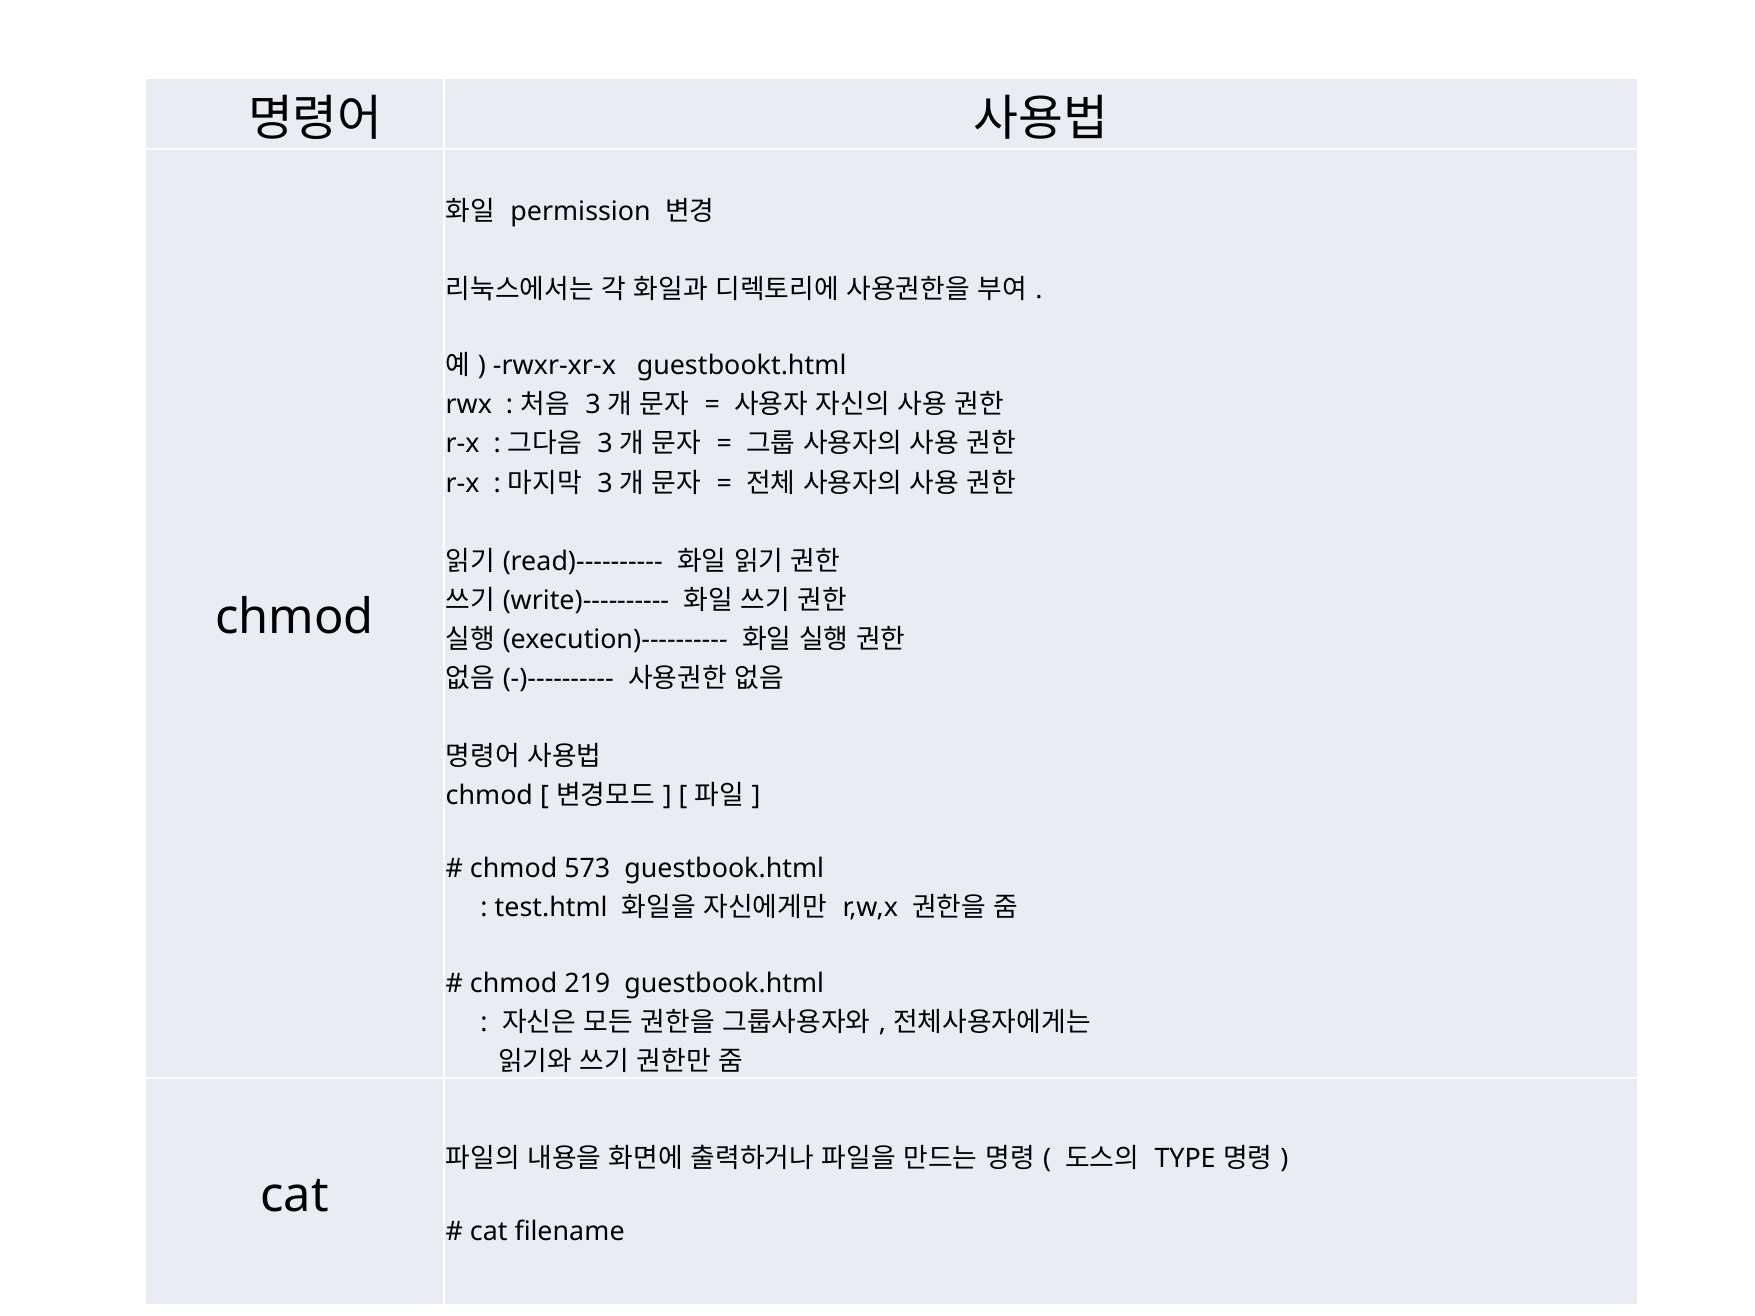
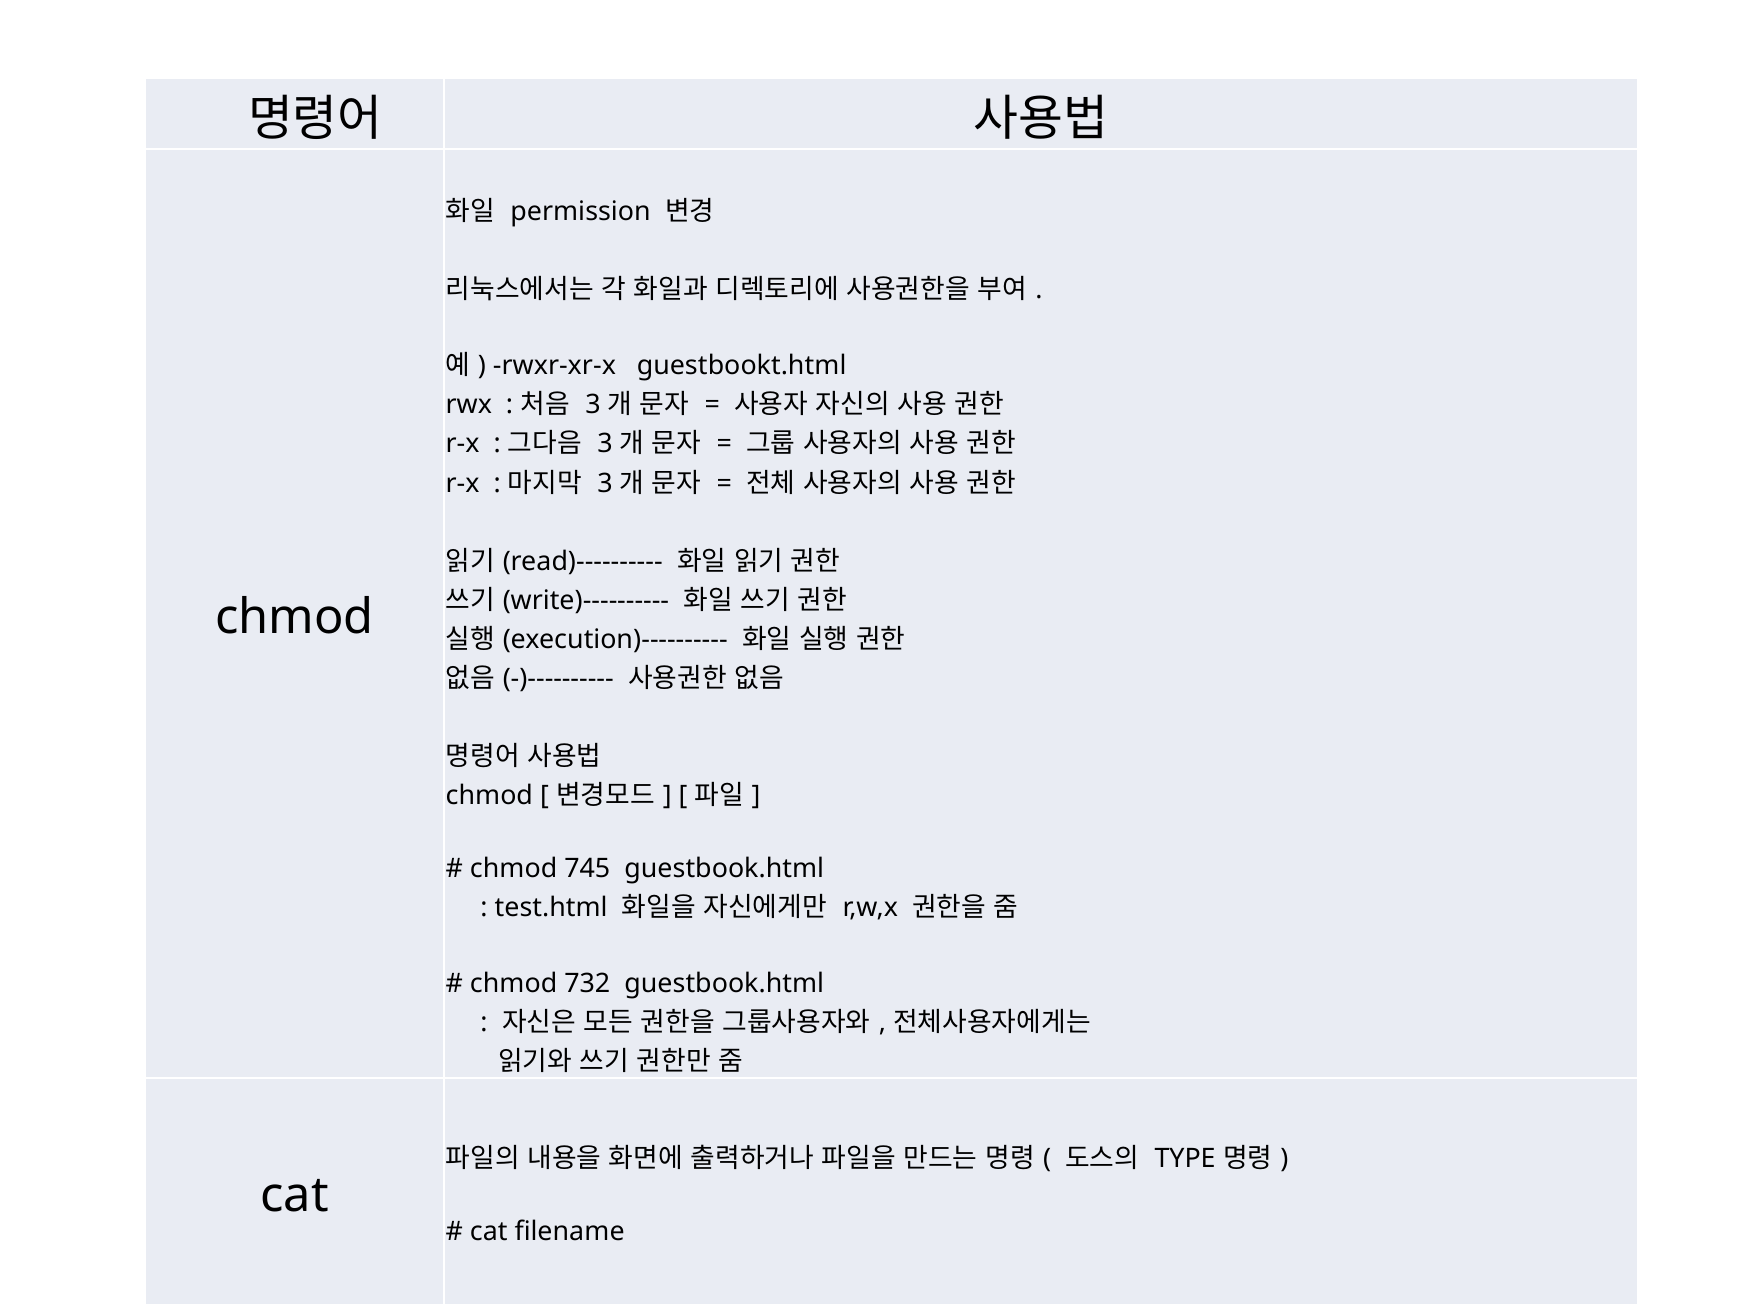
573: 573 -> 745
219: 219 -> 732
